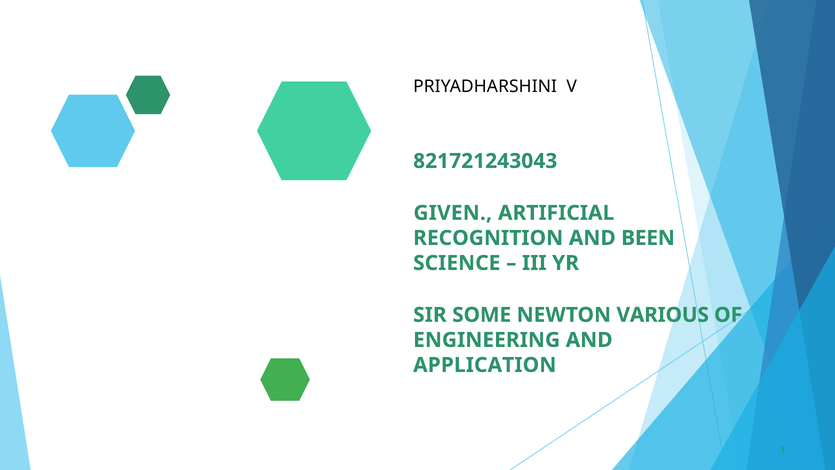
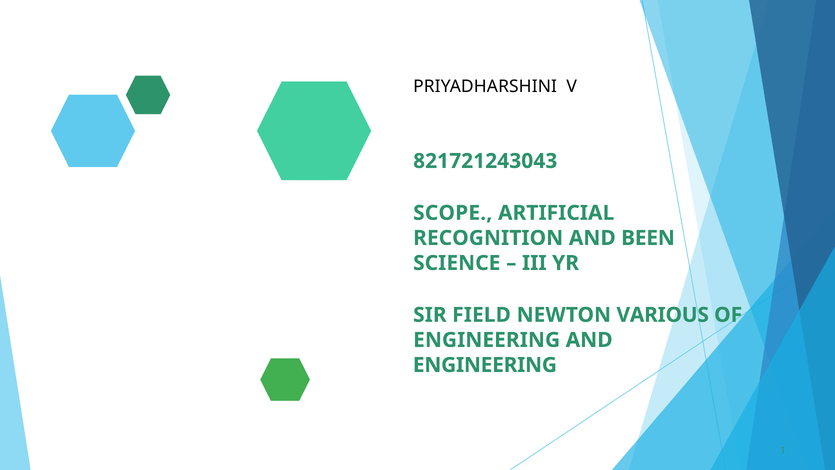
GIVEN: GIVEN -> SCOPE
SOME: SOME -> FIELD
APPLICATION at (485, 365): APPLICATION -> ENGINEERING
